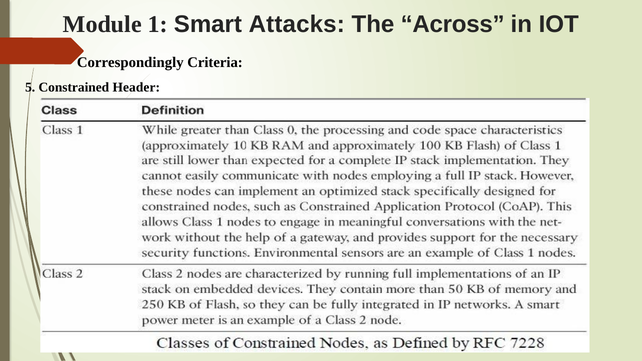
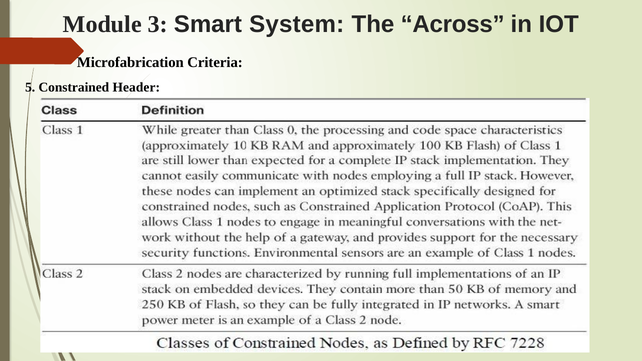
1: 1 -> 3
Attacks: Attacks -> System
Correspondingly: Correspondingly -> Microfabrication
